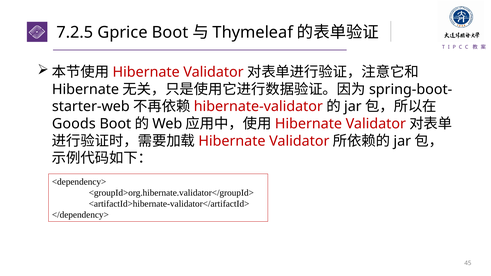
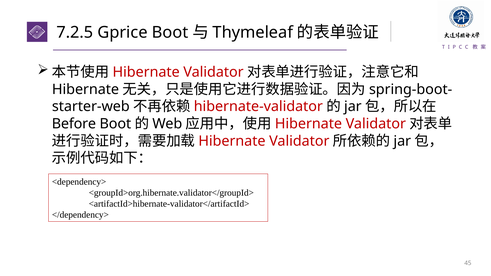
Goods: Goods -> Before
